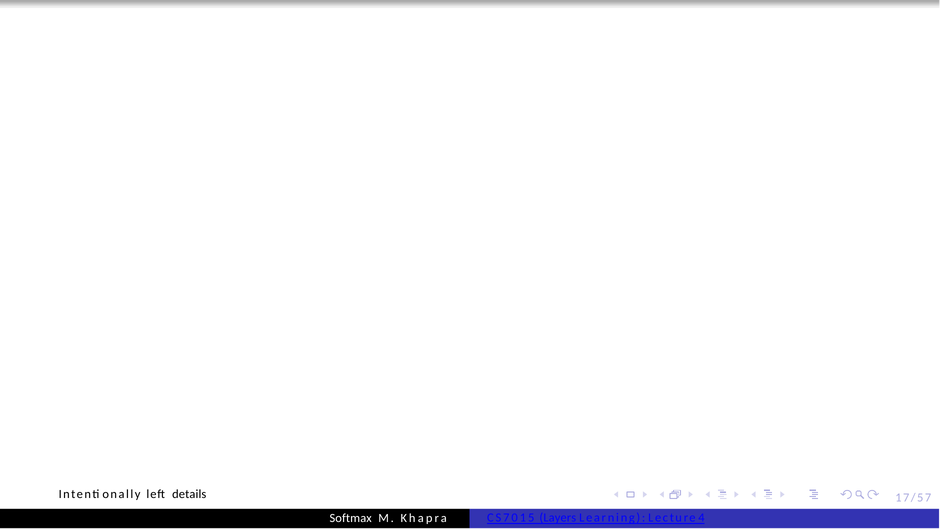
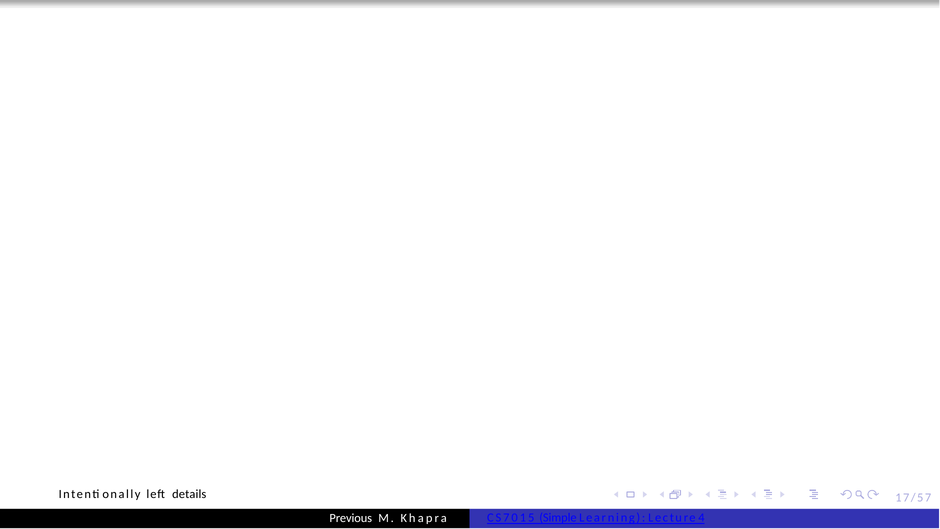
Softmax: Softmax -> Previous
Layers: Layers -> Simple
